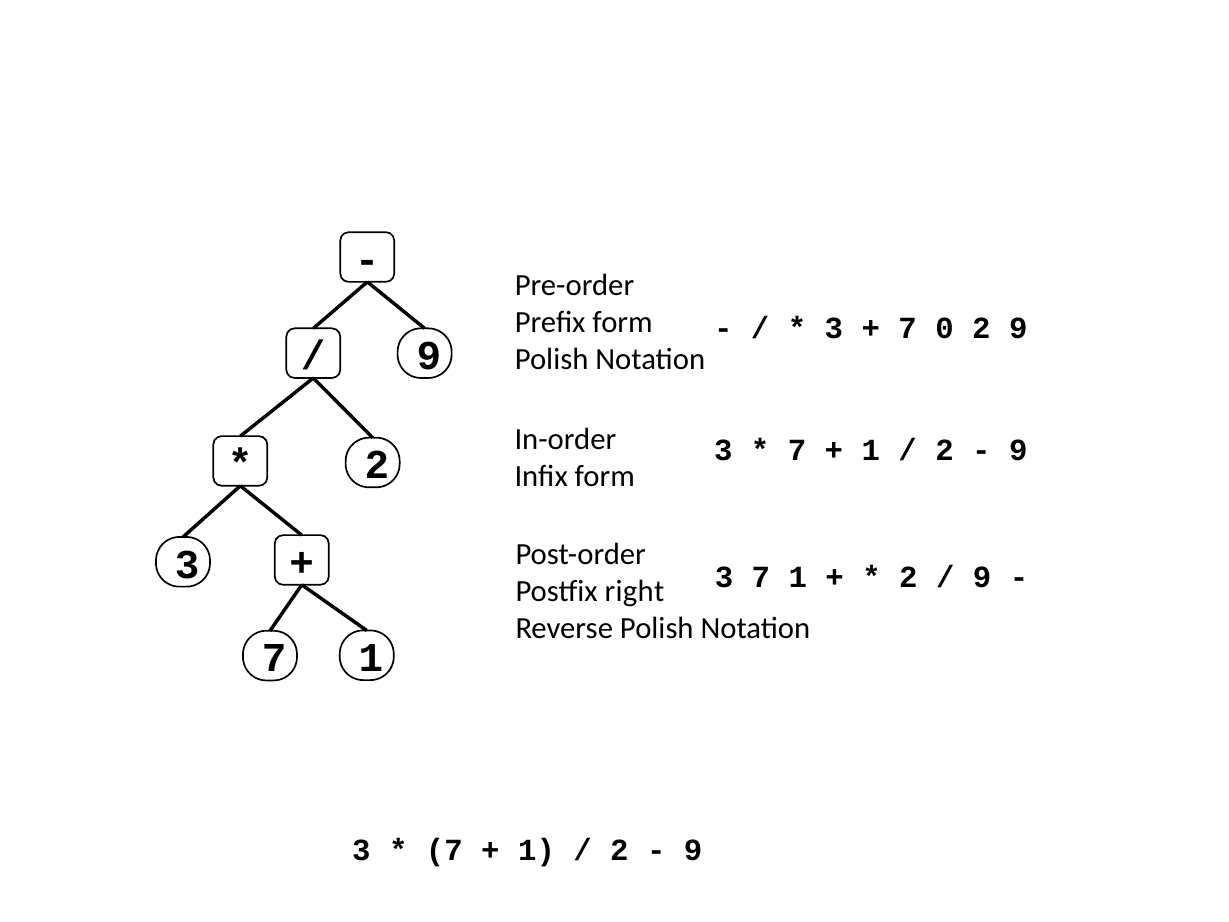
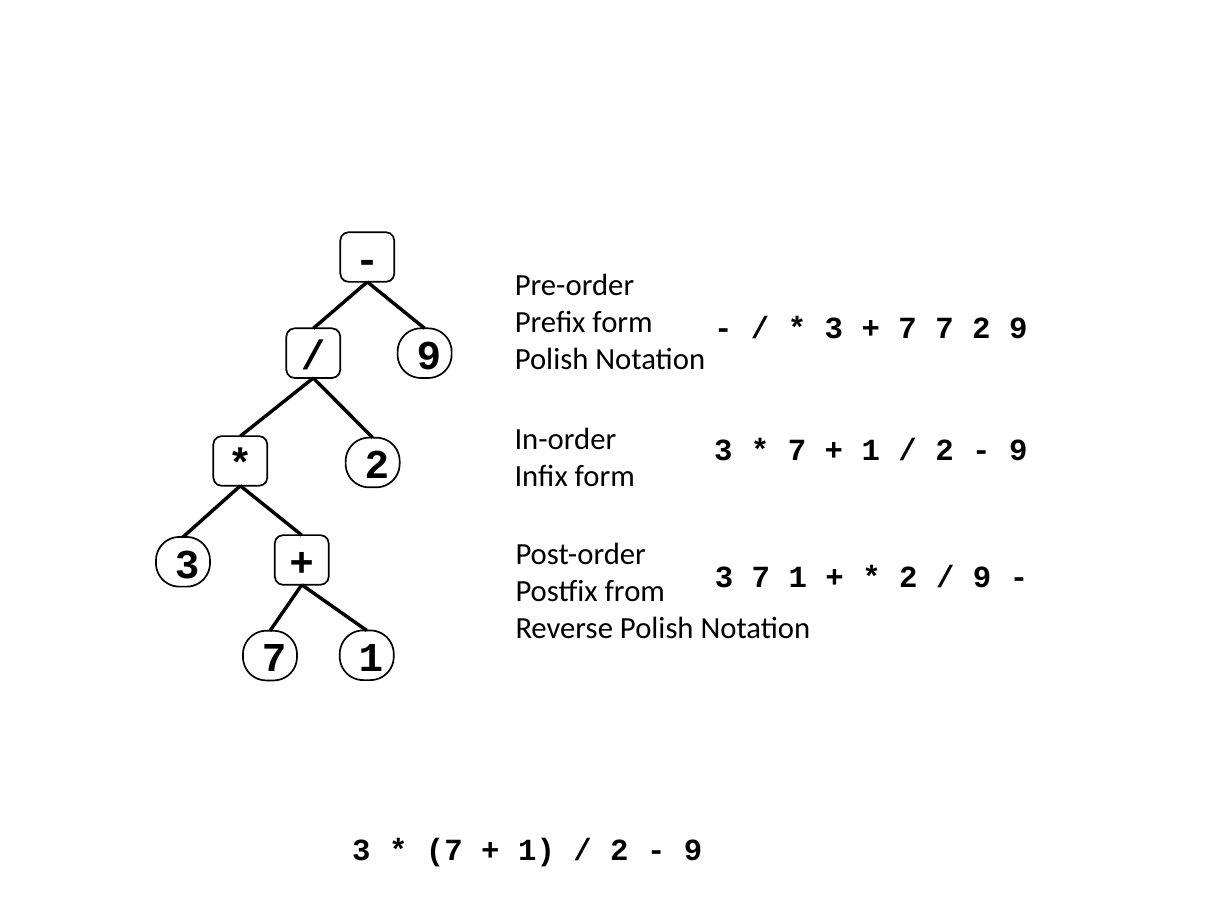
7 0: 0 -> 7
right: right -> from
